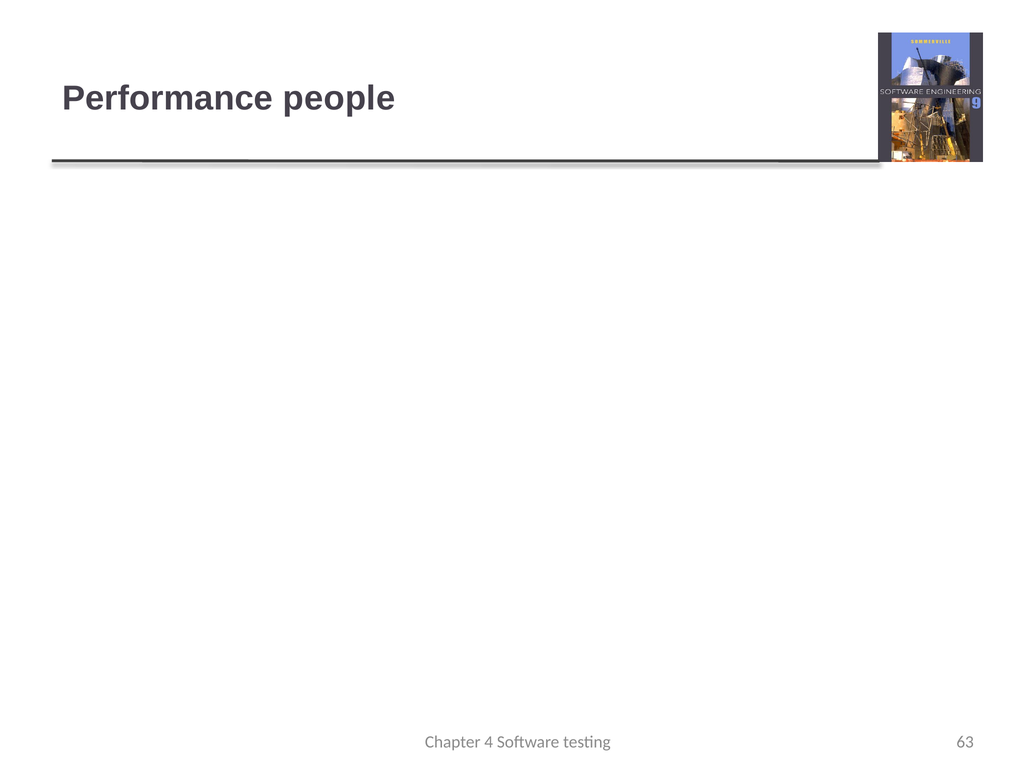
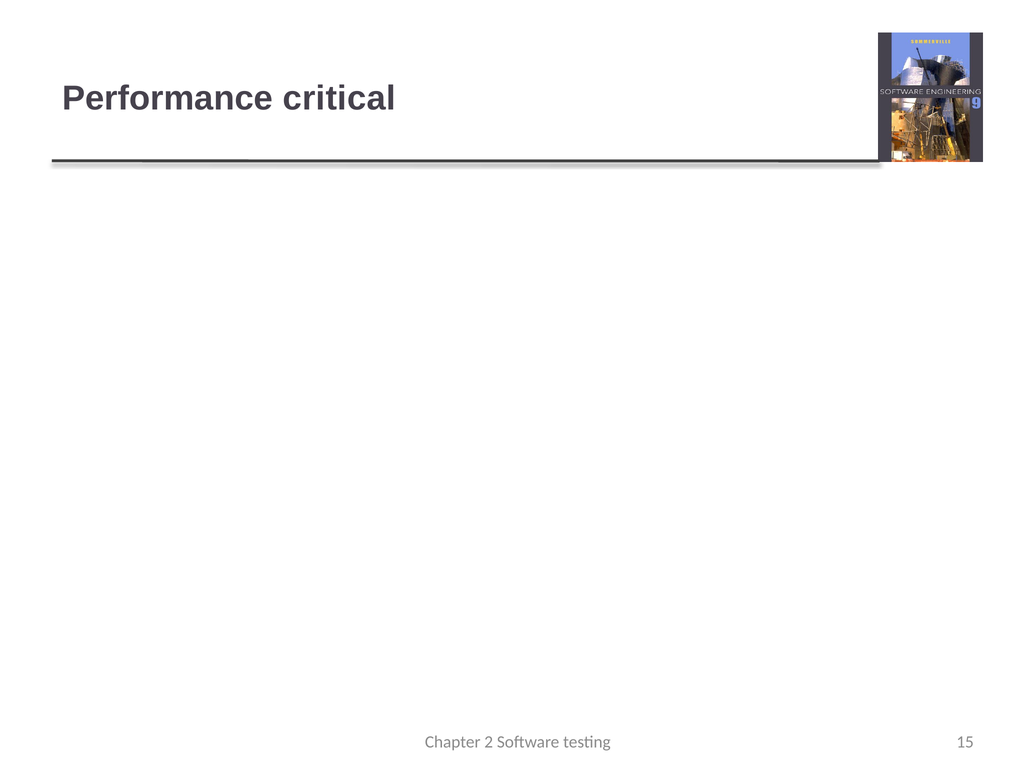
people: people -> critical
4: 4 -> 2
63: 63 -> 15
